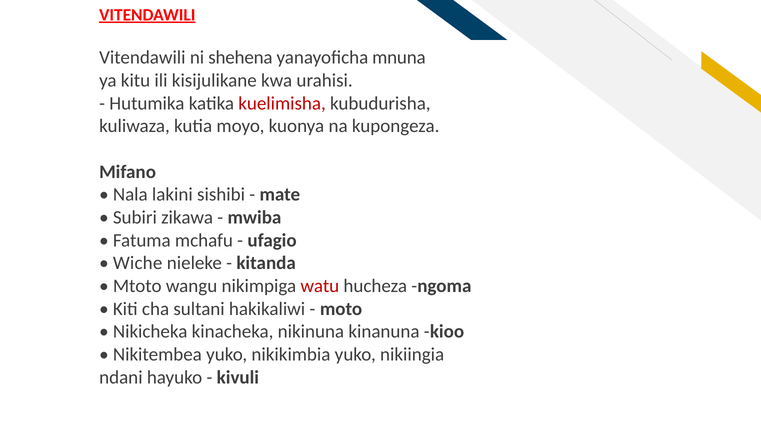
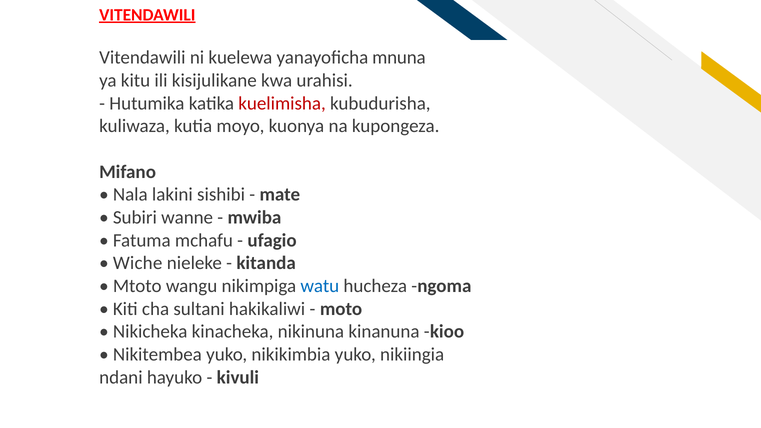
shehena: shehena -> kuelewa
zikawa: zikawa -> wanne
watu colour: red -> blue
